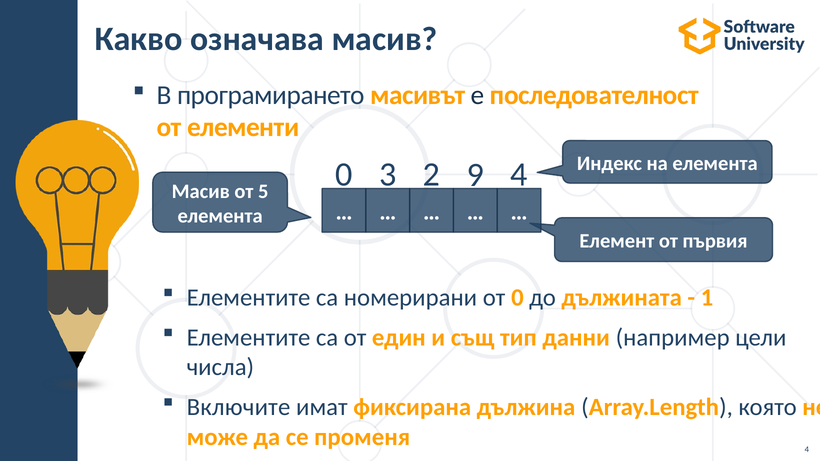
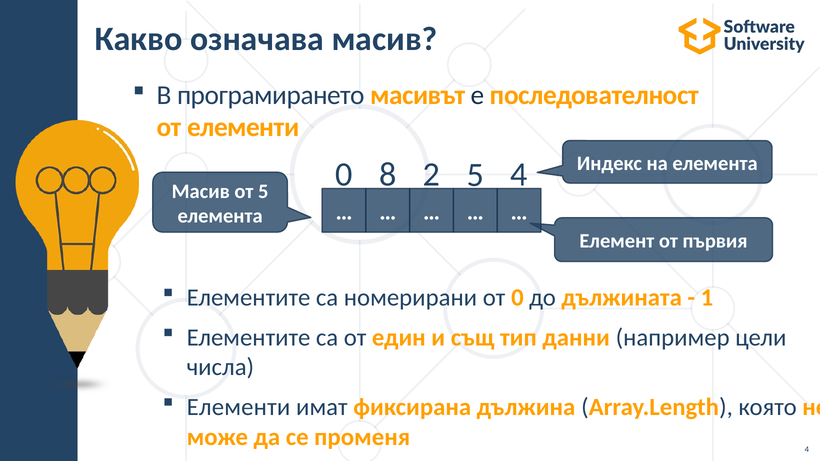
3: 3 -> 8
2 9: 9 -> 5
Включите at (238, 407): Включите -> Елементи
